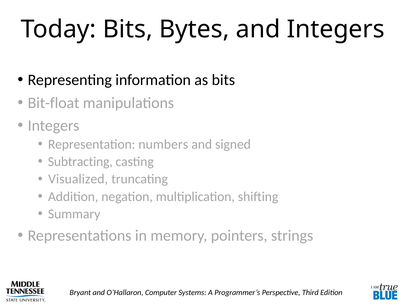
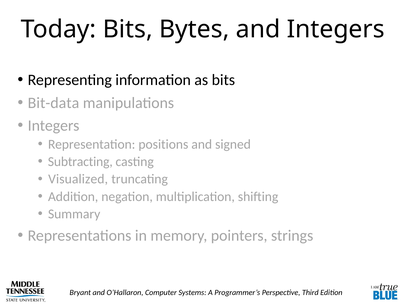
Bit-float: Bit-float -> Bit-data
numbers: numbers -> positions
